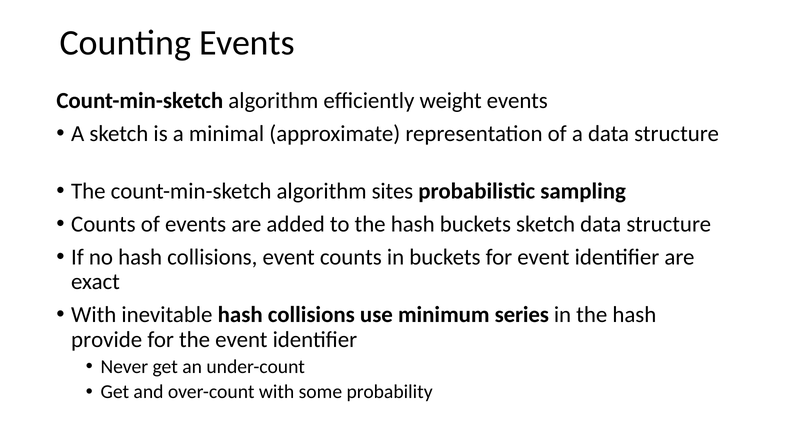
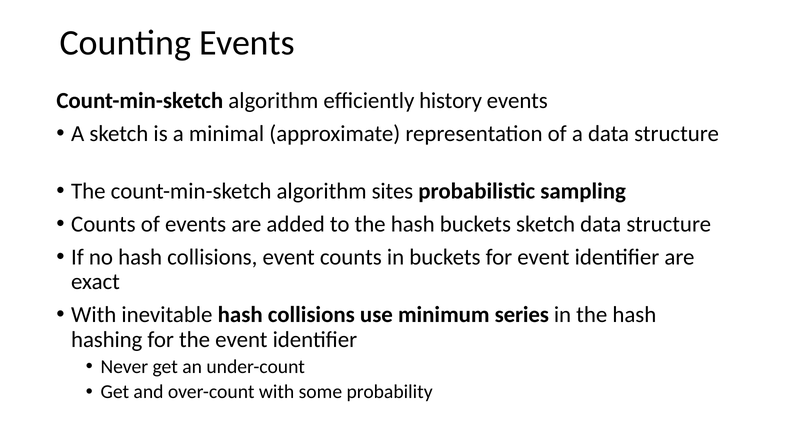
weight: weight -> history
provide: provide -> hashing
